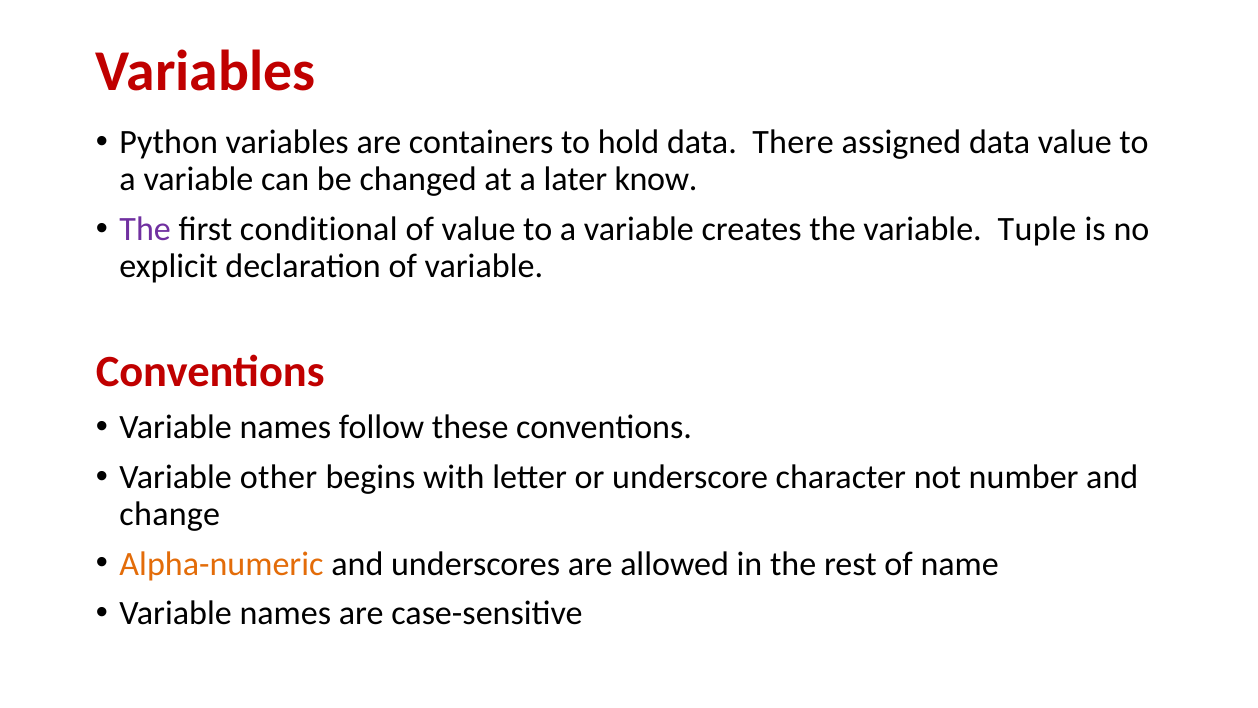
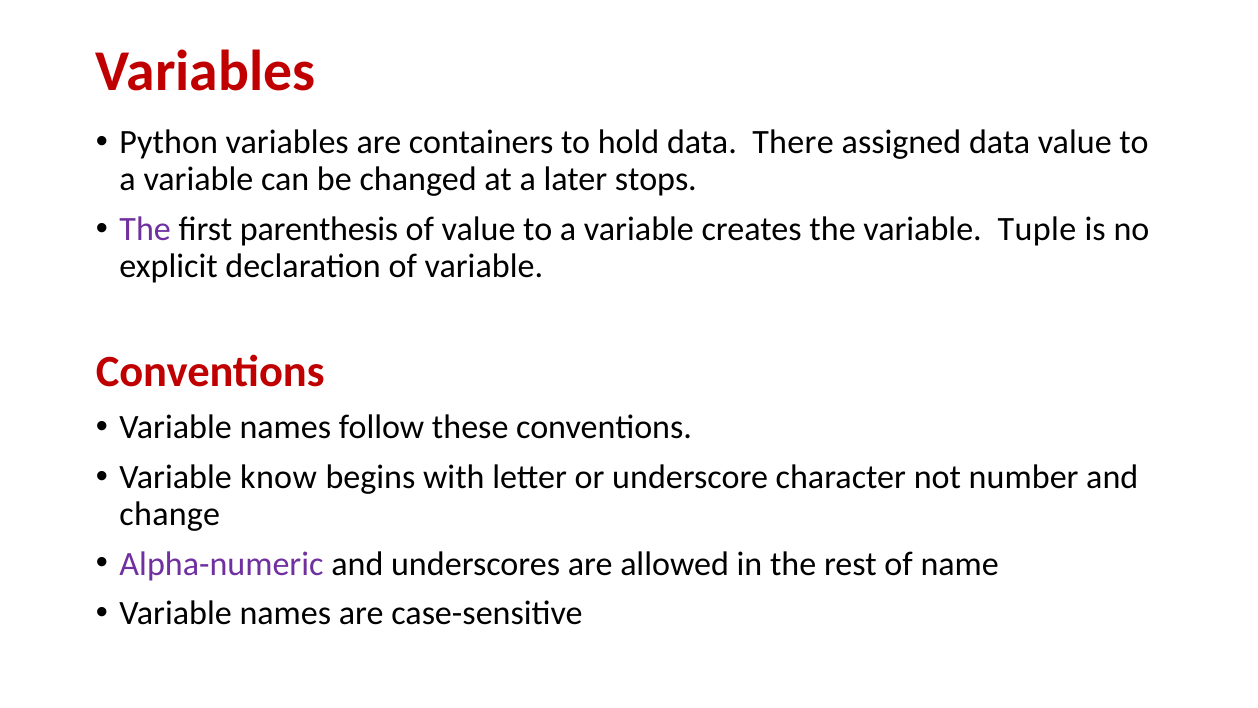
know: know -> stops
conditional: conditional -> parenthesis
other: other -> know
Alpha-numeric colour: orange -> purple
